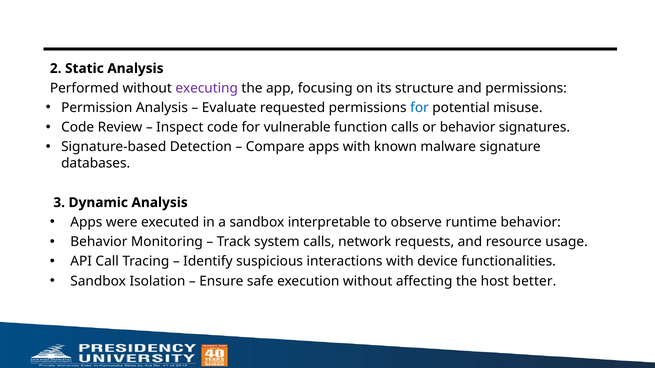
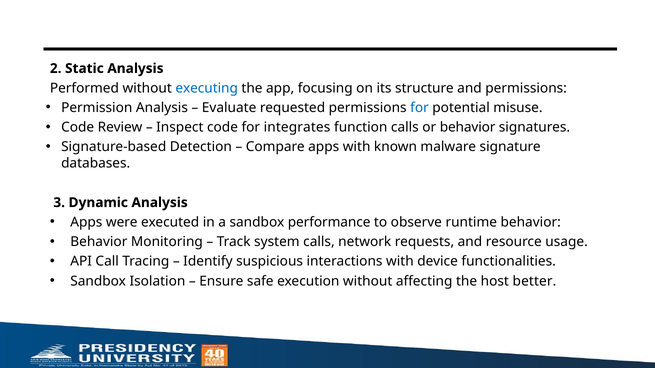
executing colour: purple -> blue
vulnerable: vulnerable -> integrates
interpretable: interpretable -> performance
